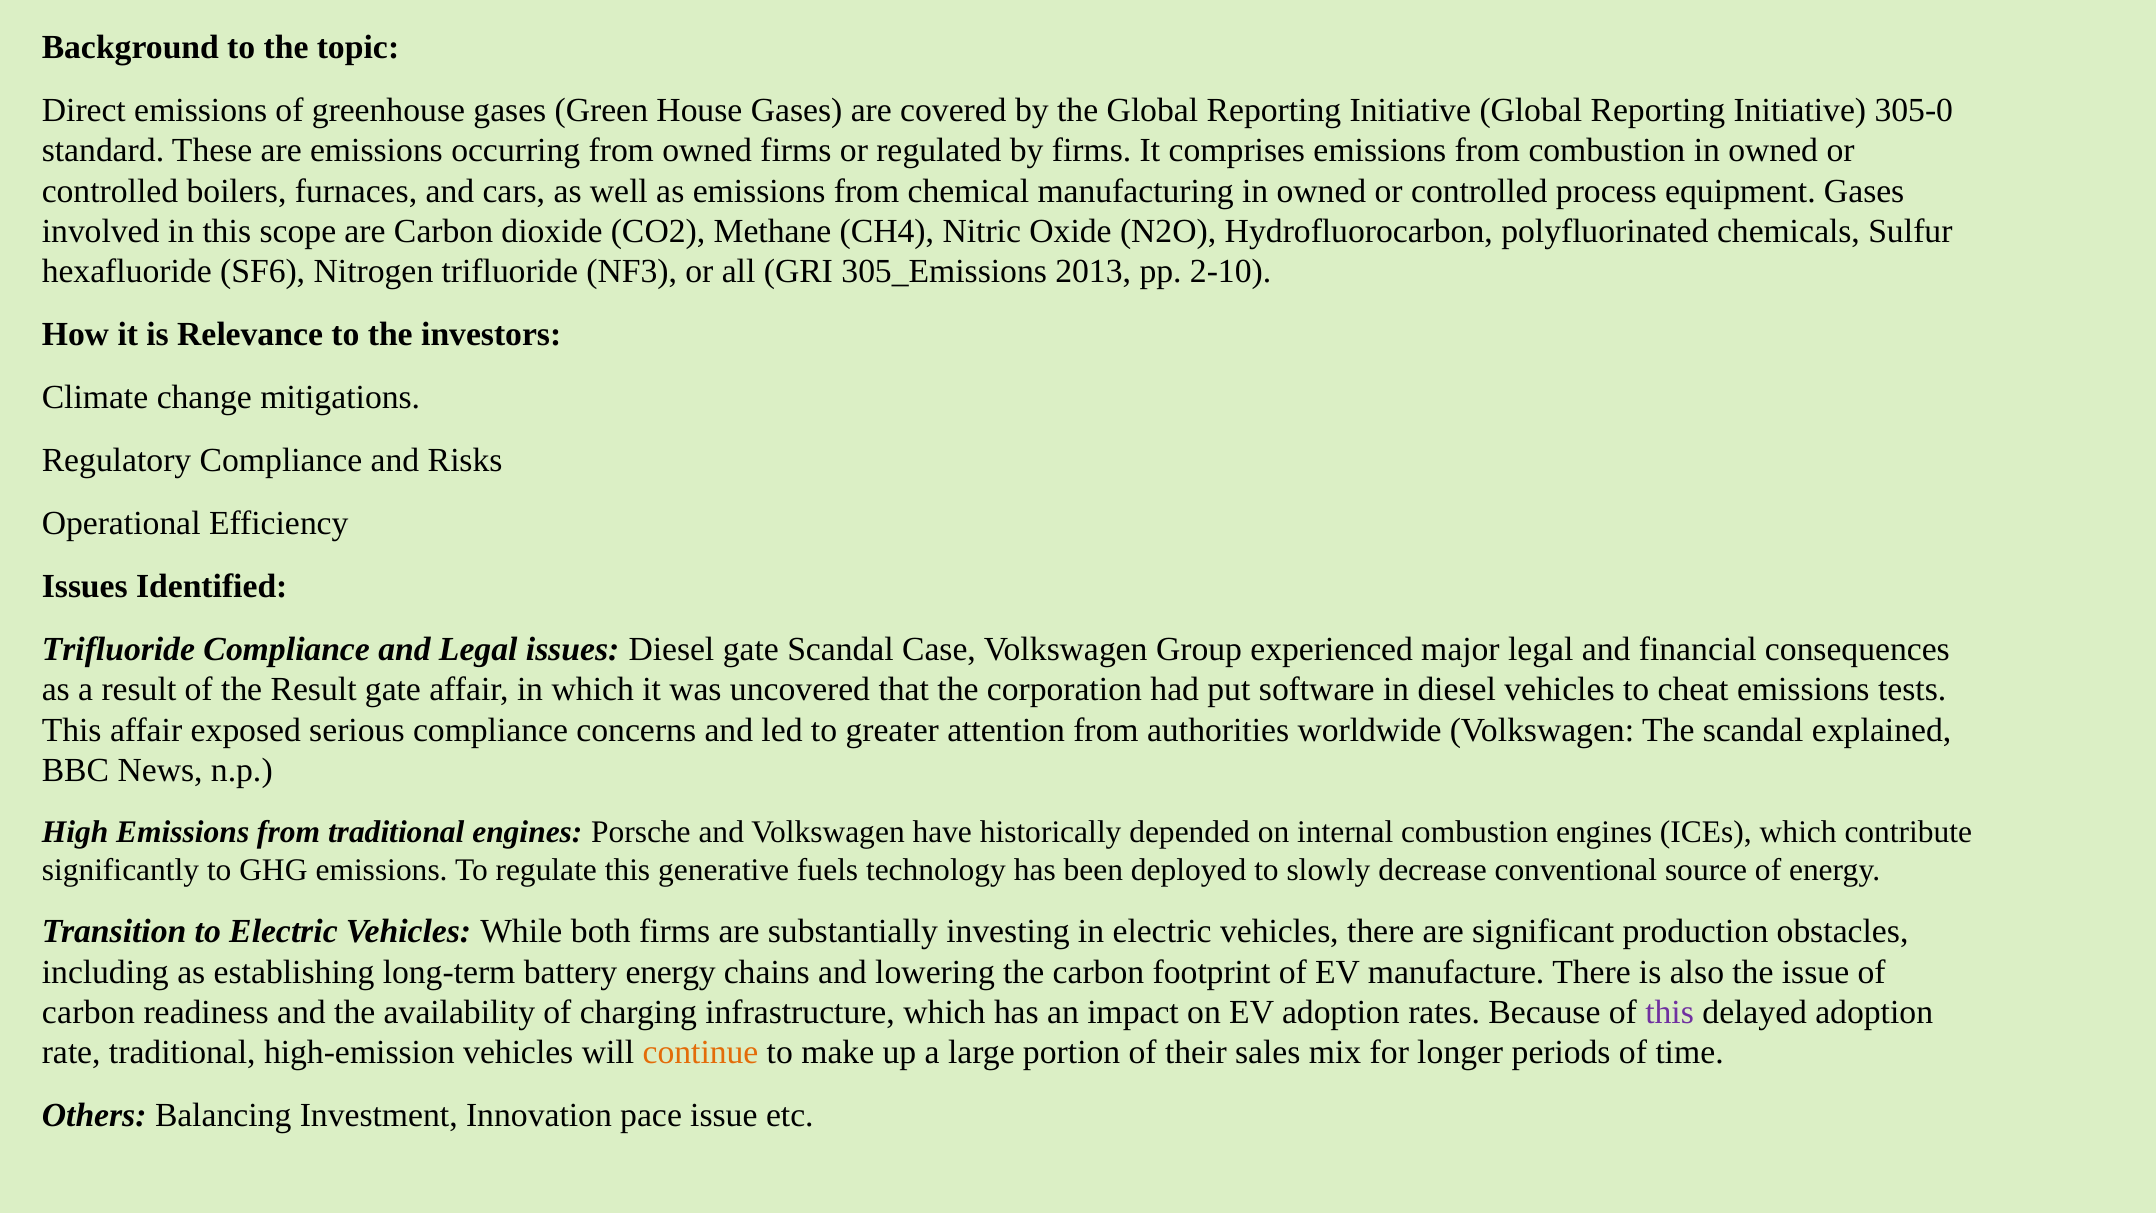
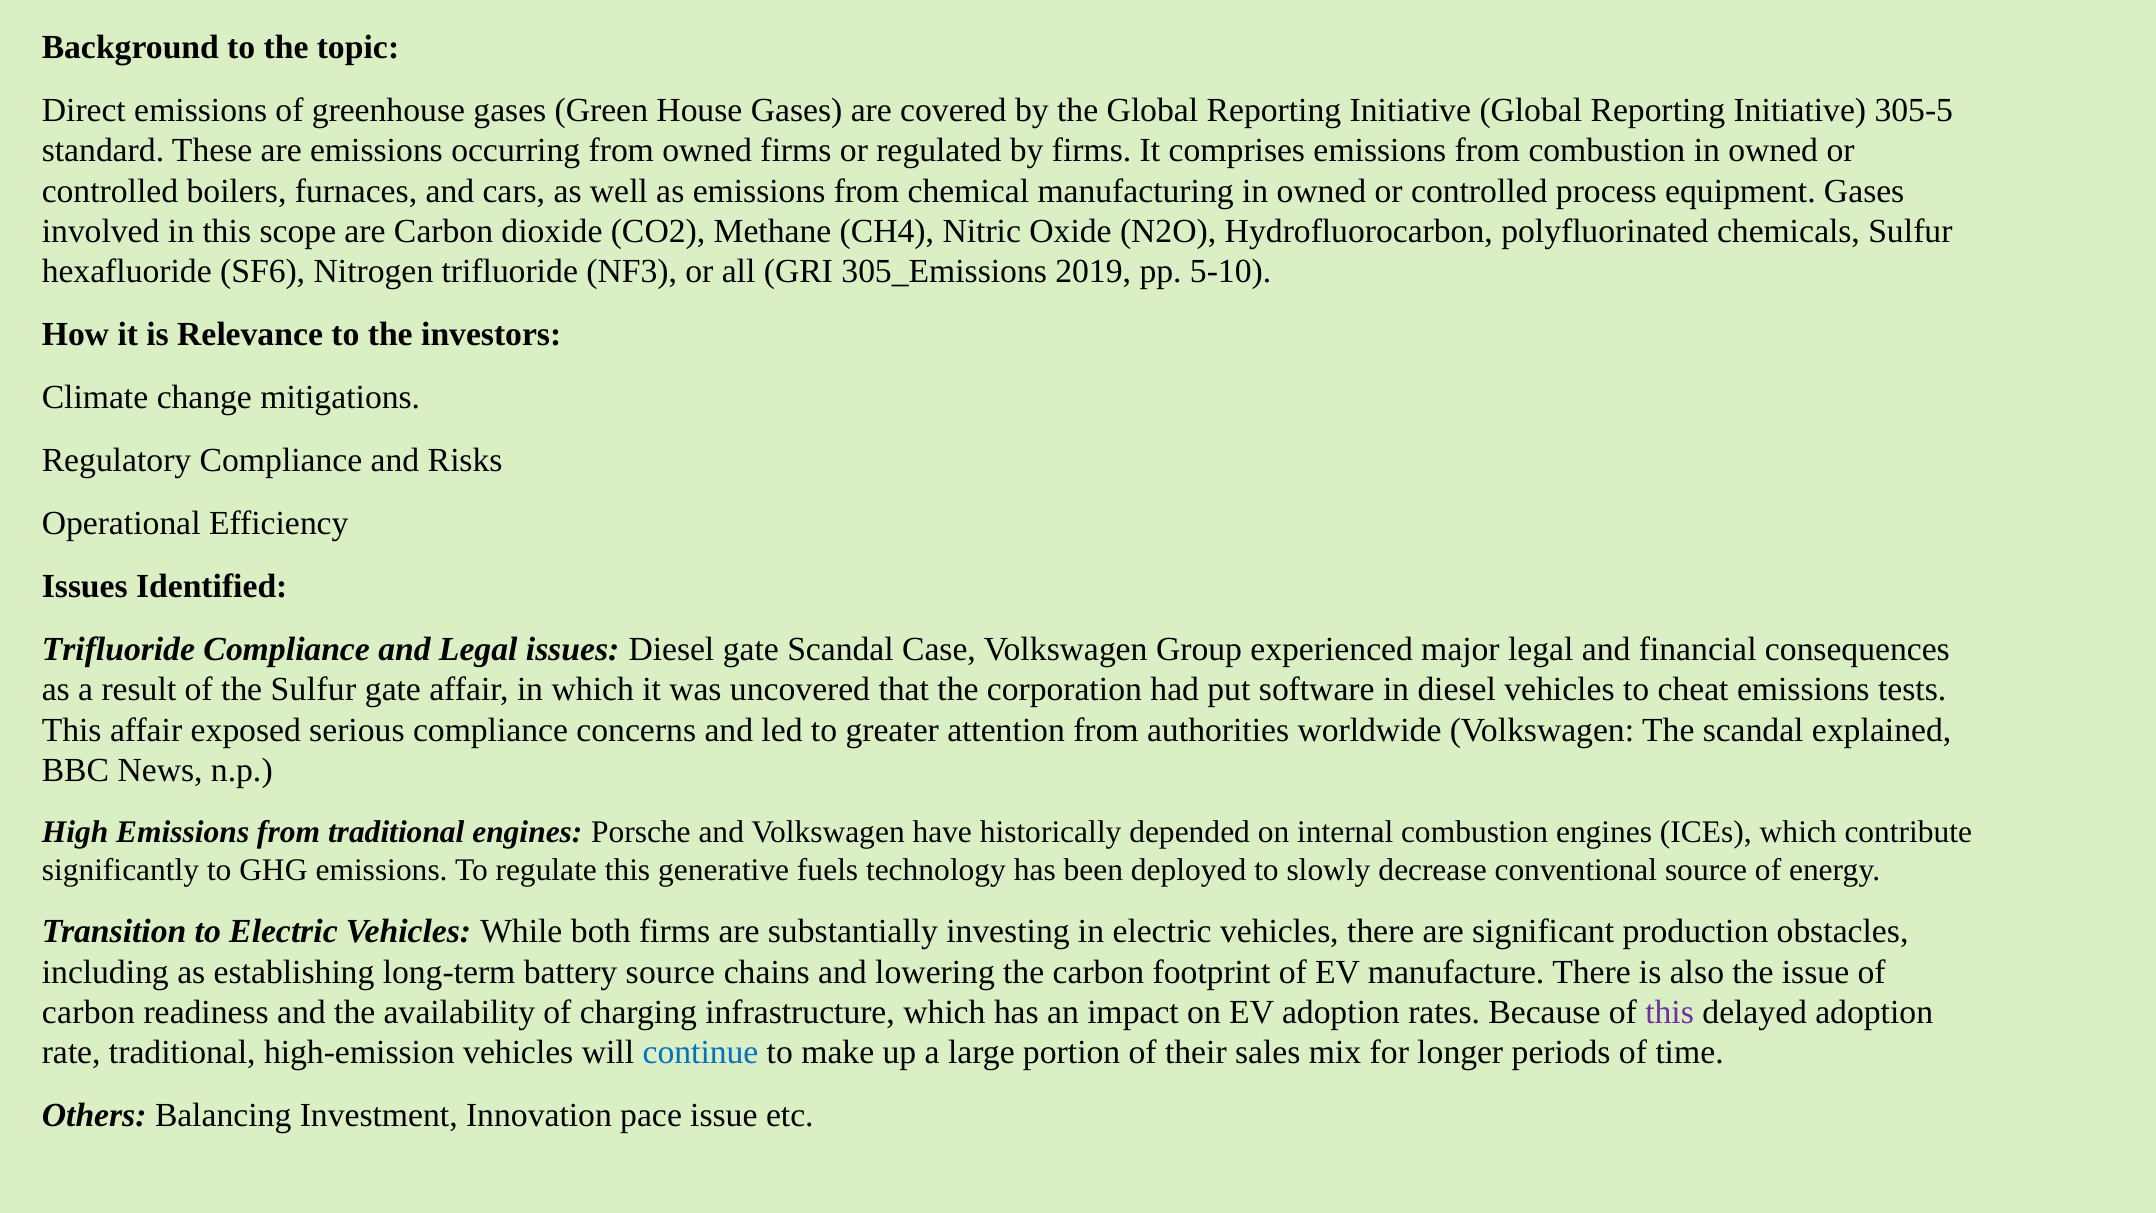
305-0: 305-0 -> 305-5
2013: 2013 -> 2019
2-10: 2-10 -> 5-10
the Result: Result -> Sulfur
battery energy: energy -> source
continue colour: orange -> blue
